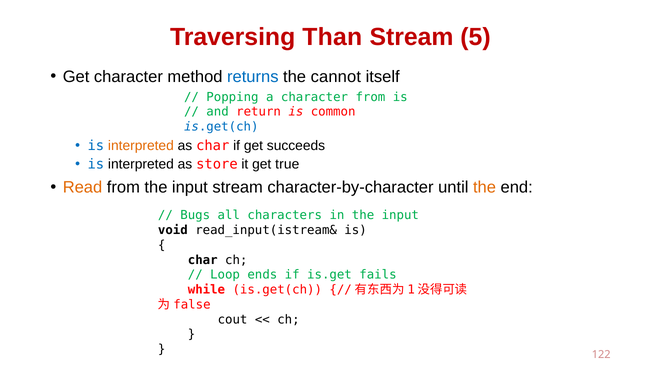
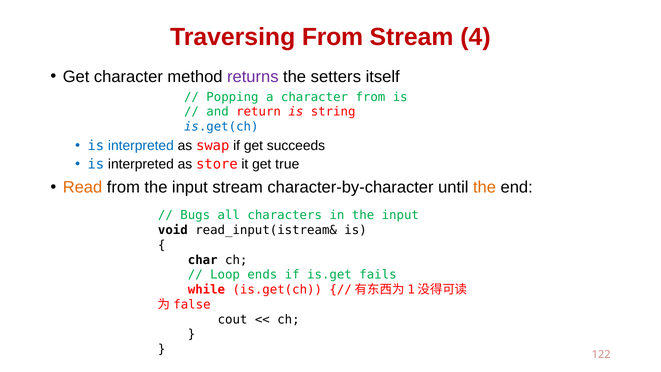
Traversing Than: Than -> From
5: 5 -> 4
returns colour: blue -> purple
cannot: cannot -> setters
common: common -> string
interpreted at (141, 146) colour: orange -> blue
as char: char -> swap
